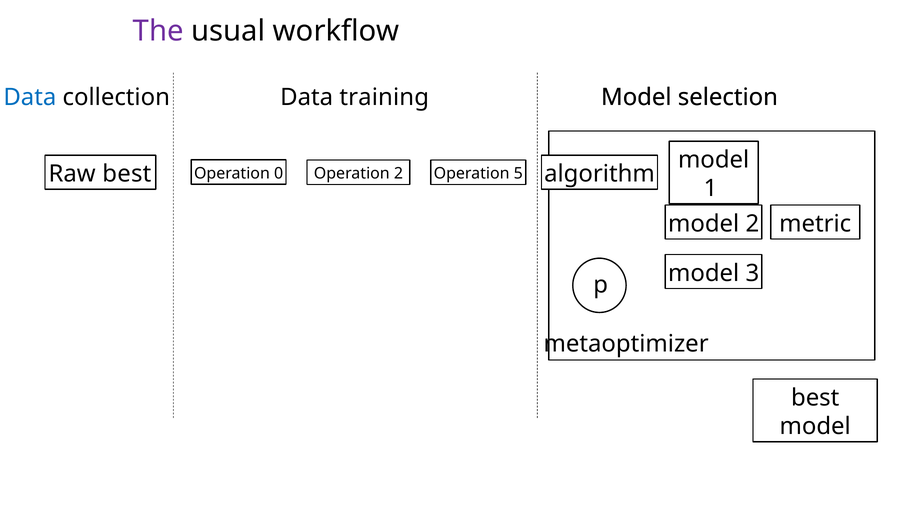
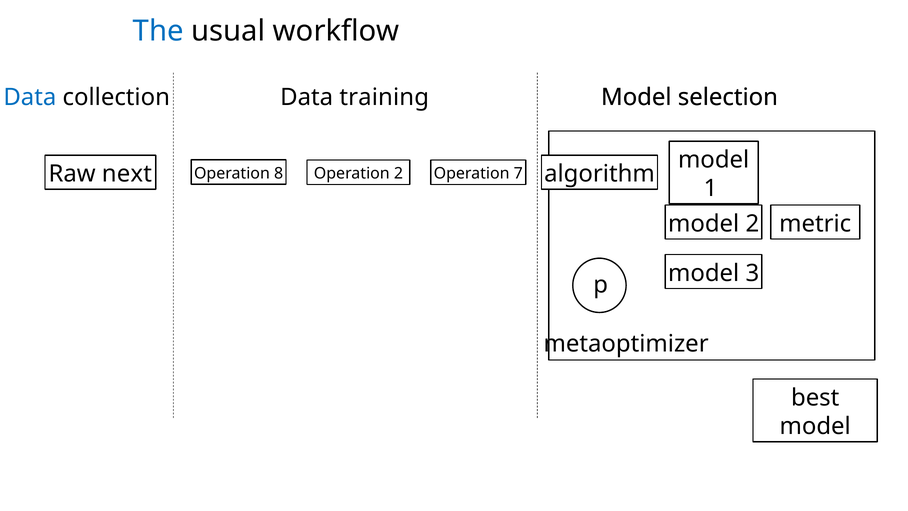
The colour: purple -> blue
Raw best: best -> next
0: 0 -> 8
5: 5 -> 7
